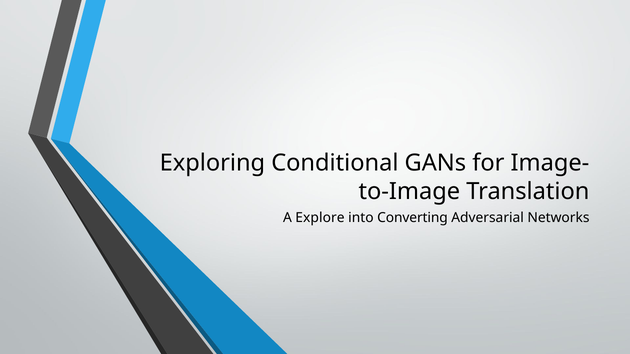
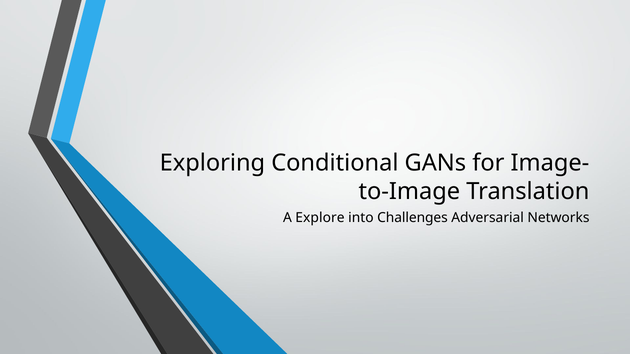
Converting: Converting -> Challenges
